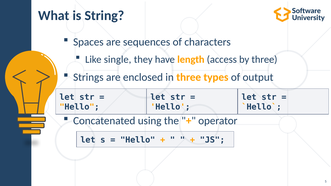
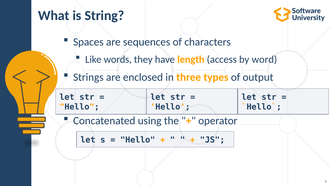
single: single -> words
by three: three -> word
